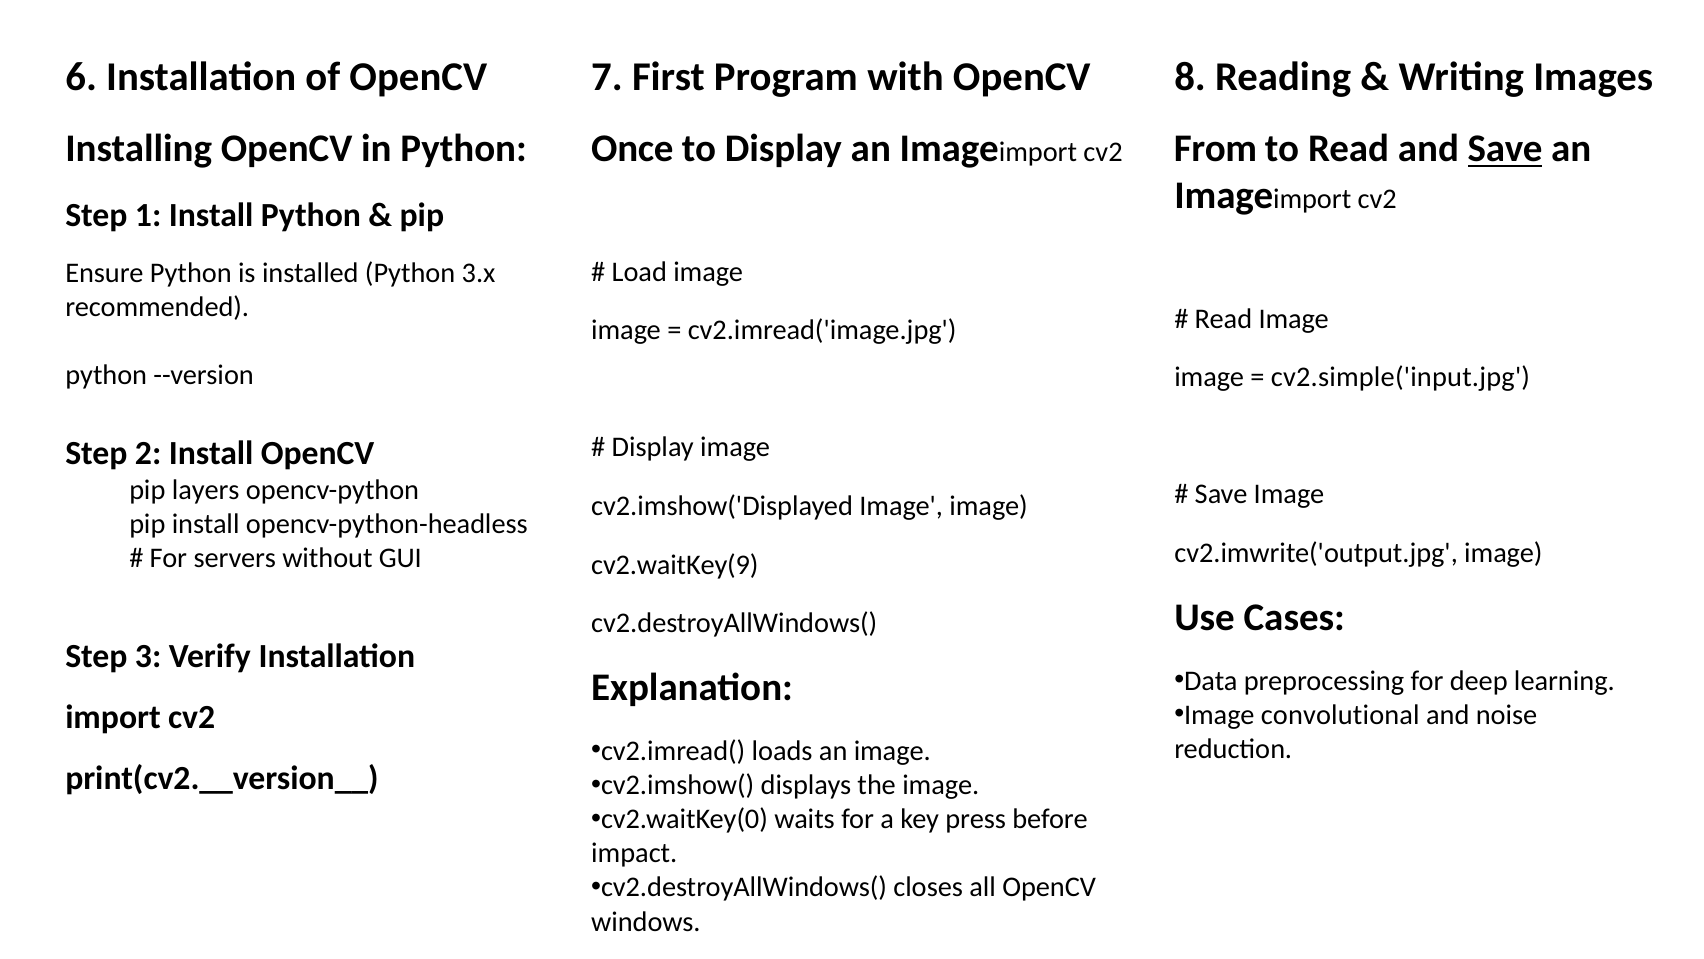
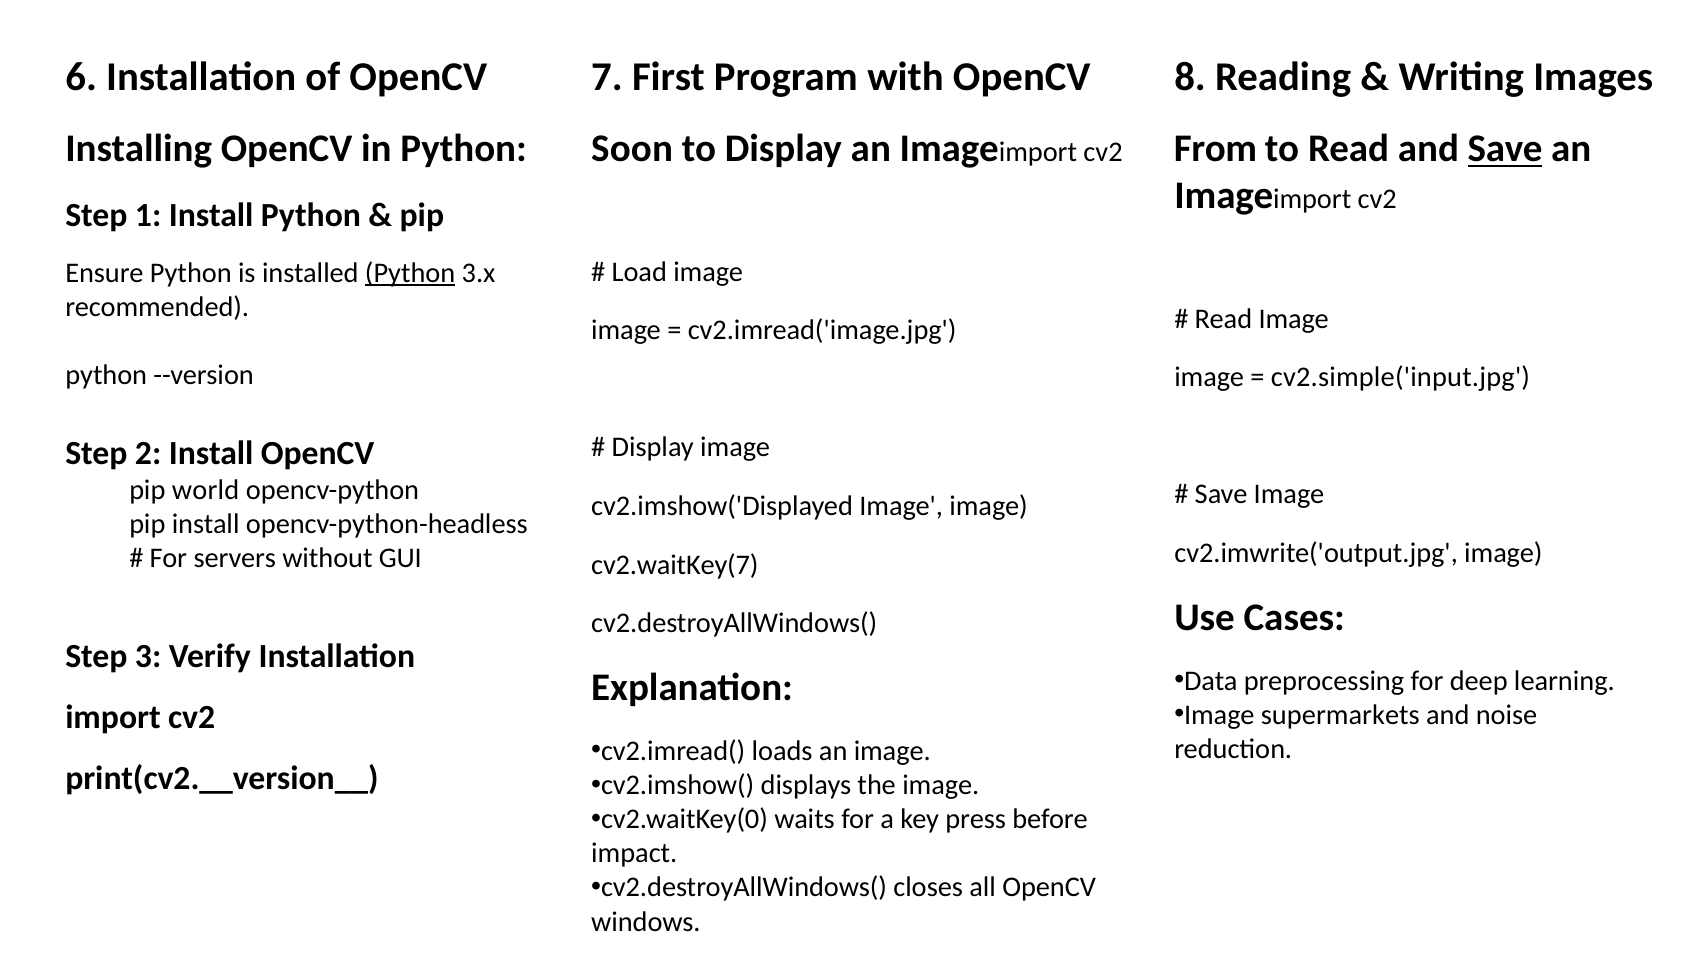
Once: Once -> Soon
Python at (410, 273) underline: none -> present
layers: layers -> world
cv2.waitKey(9: cv2.waitKey(9 -> cv2.waitKey(7
convolutional: convolutional -> supermarkets
